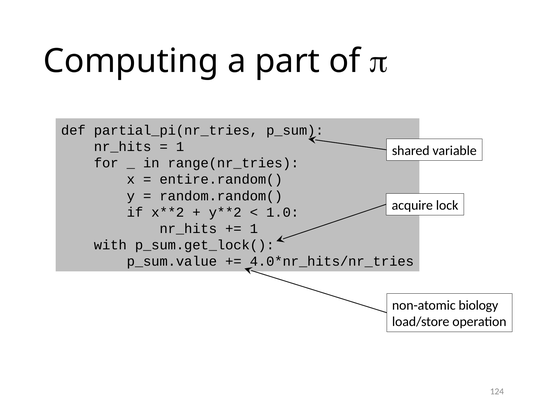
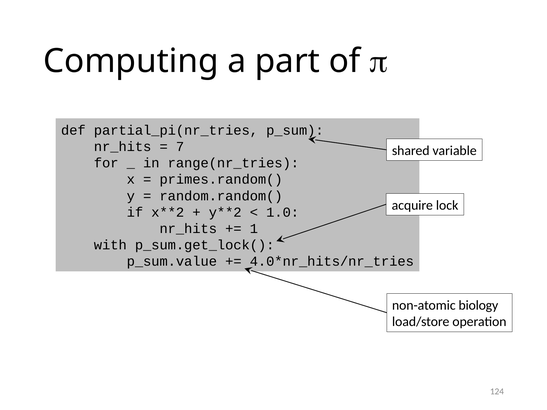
1 at (180, 147): 1 -> 7
entire.random(: entire.random( -> primes.random(
